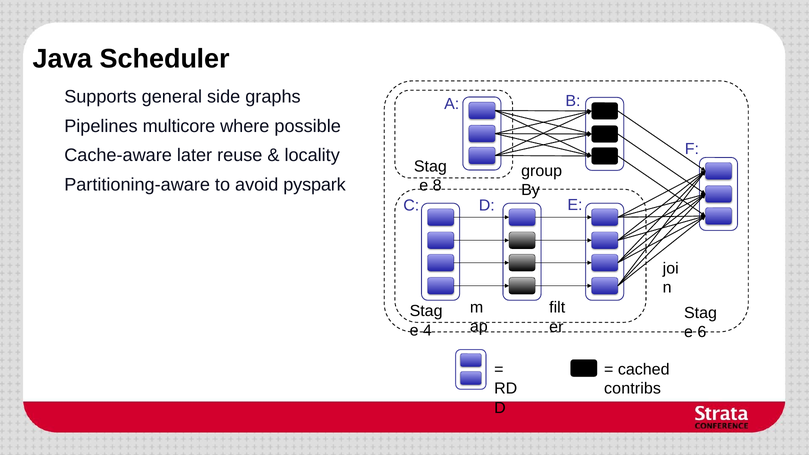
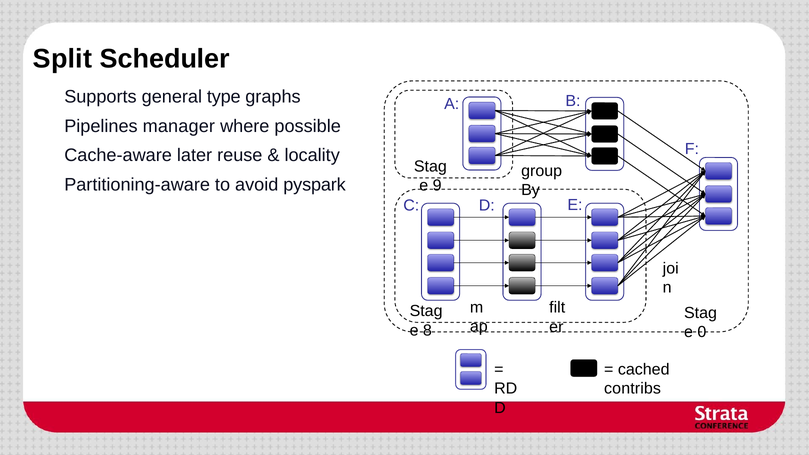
Java: Java -> Split
side: side -> type
multicore: multicore -> manager
8: 8 -> 9
4: 4 -> 8
6: 6 -> 0
